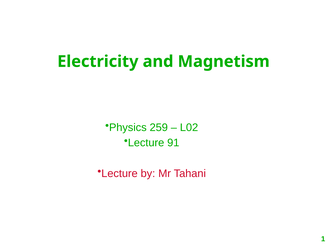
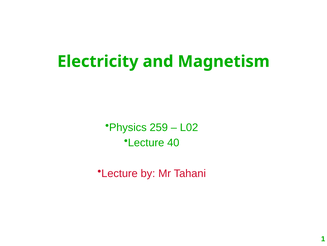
91: 91 -> 40
